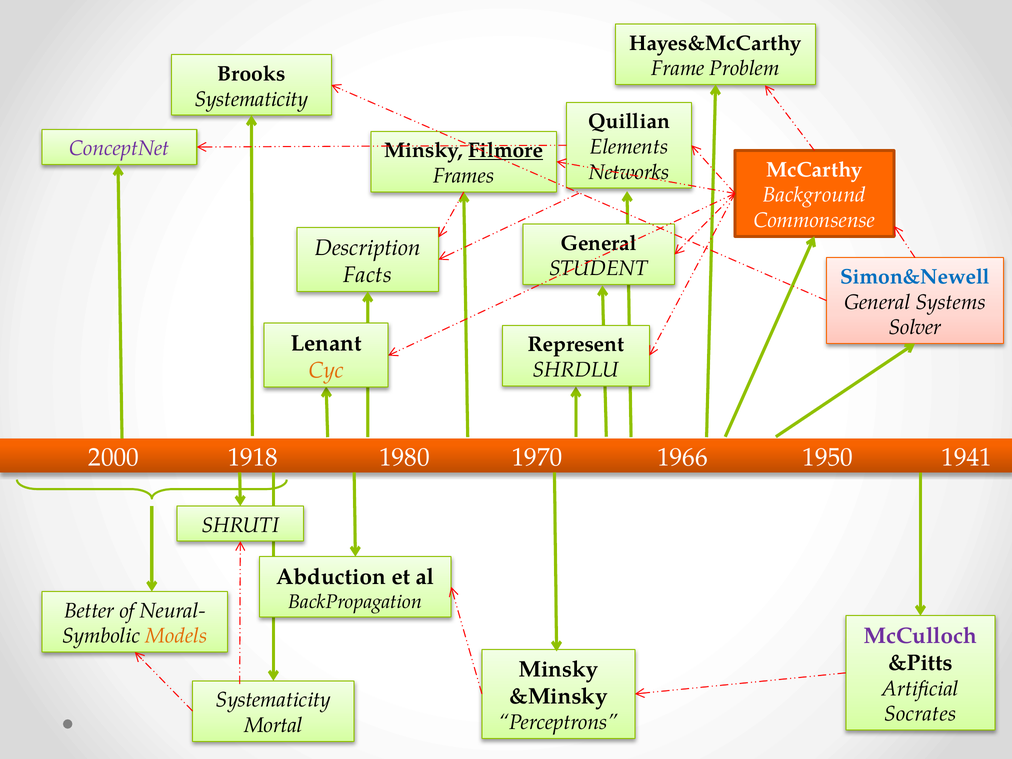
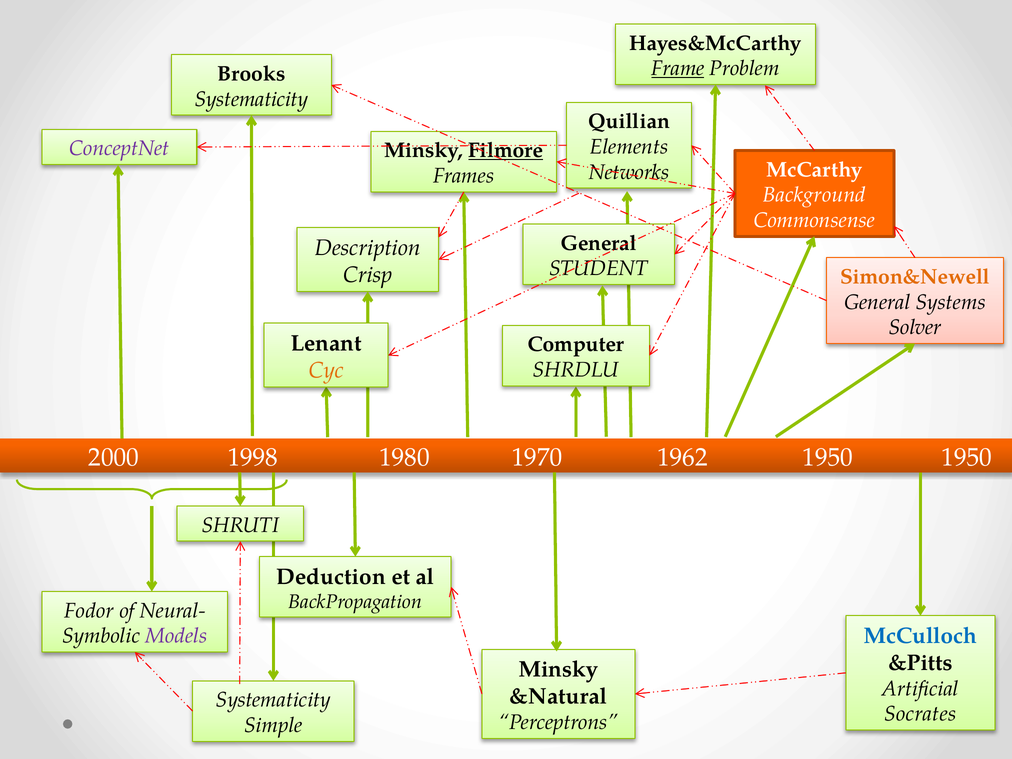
Frame underline: none -> present
Facts: Facts -> Crisp
Simon&Newell colour: blue -> orange
Represent: Represent -> Computer
1918: 1918 -> 1998
1966: 1966 -> 1962
1950 1941: 1941 -> 1950
Abduction: Abduction -> Deduction
Better: Better -> Fodor
McCulloch colour: purple -> blue
Models colour: orange -> purple
&Minsky: &Minsky -> &Natural
Mortal: Mortal -> Simple
